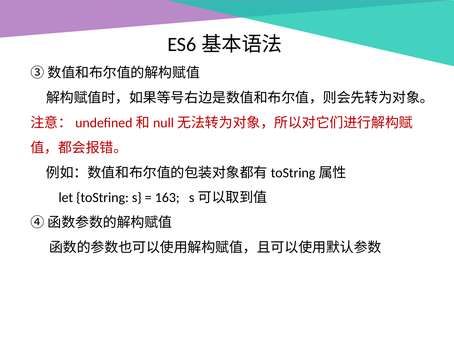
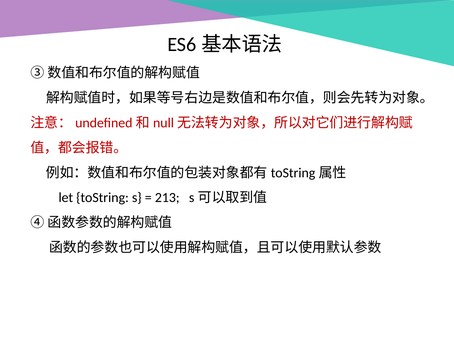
163: 163 -> 213
